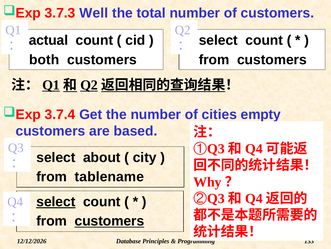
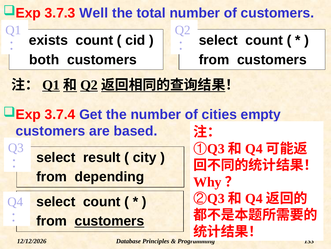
actual: actual -> exists
about: about -> result
tablename: tablename -> depending
select at (56, 201) underline: present -> none
